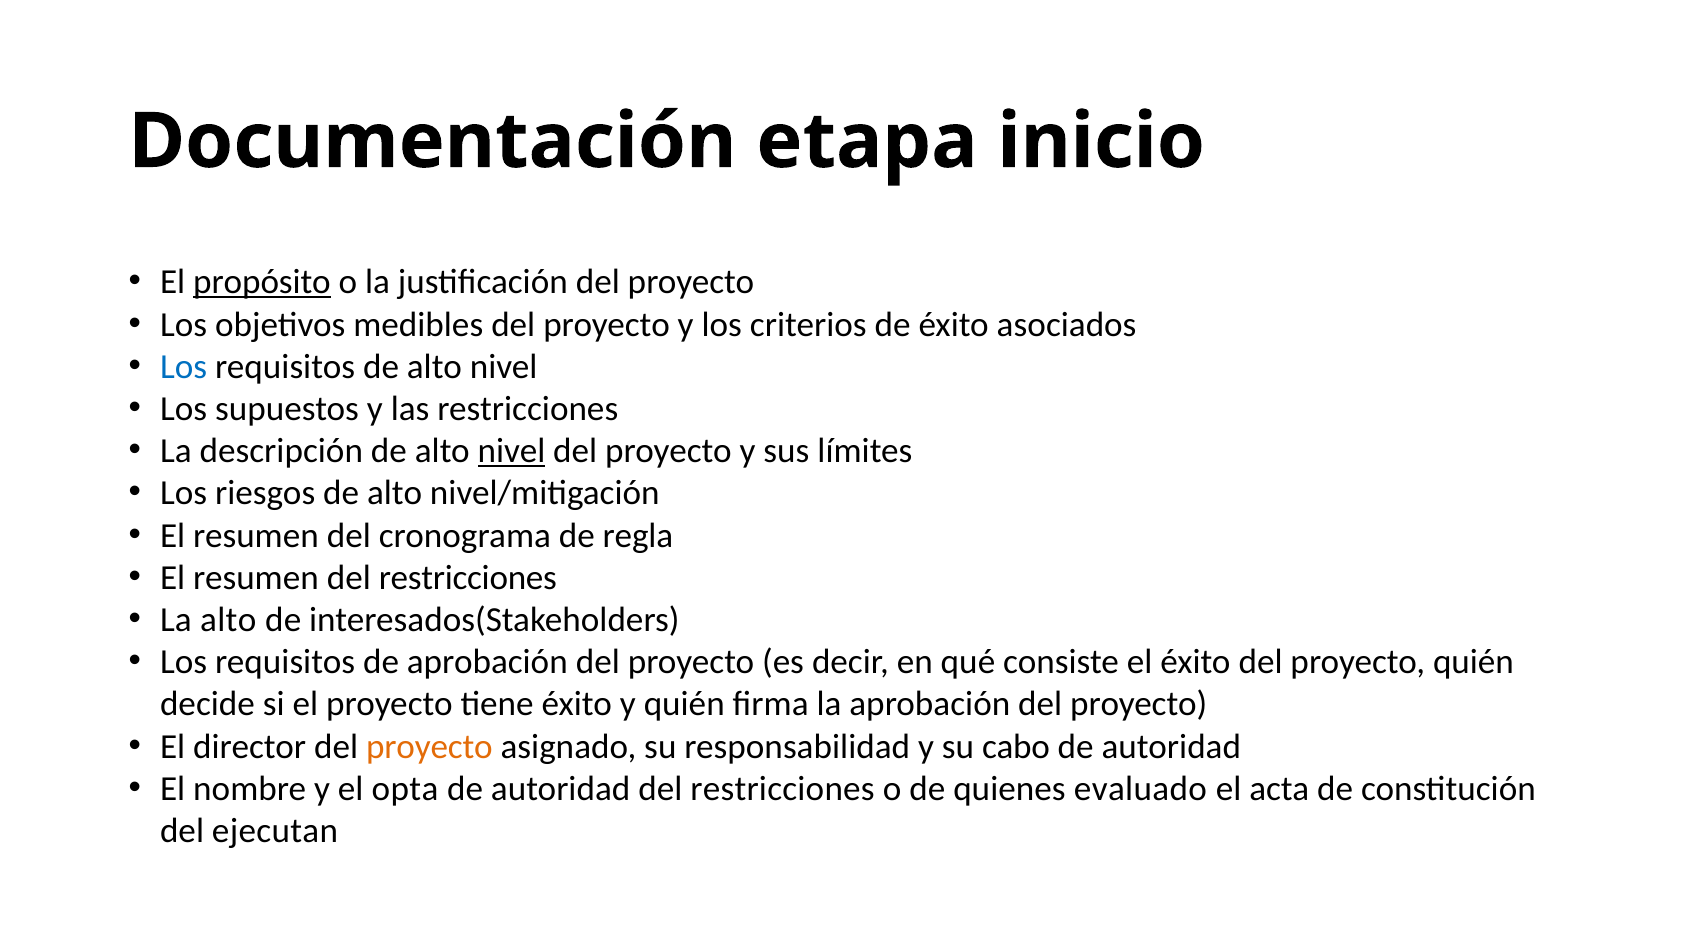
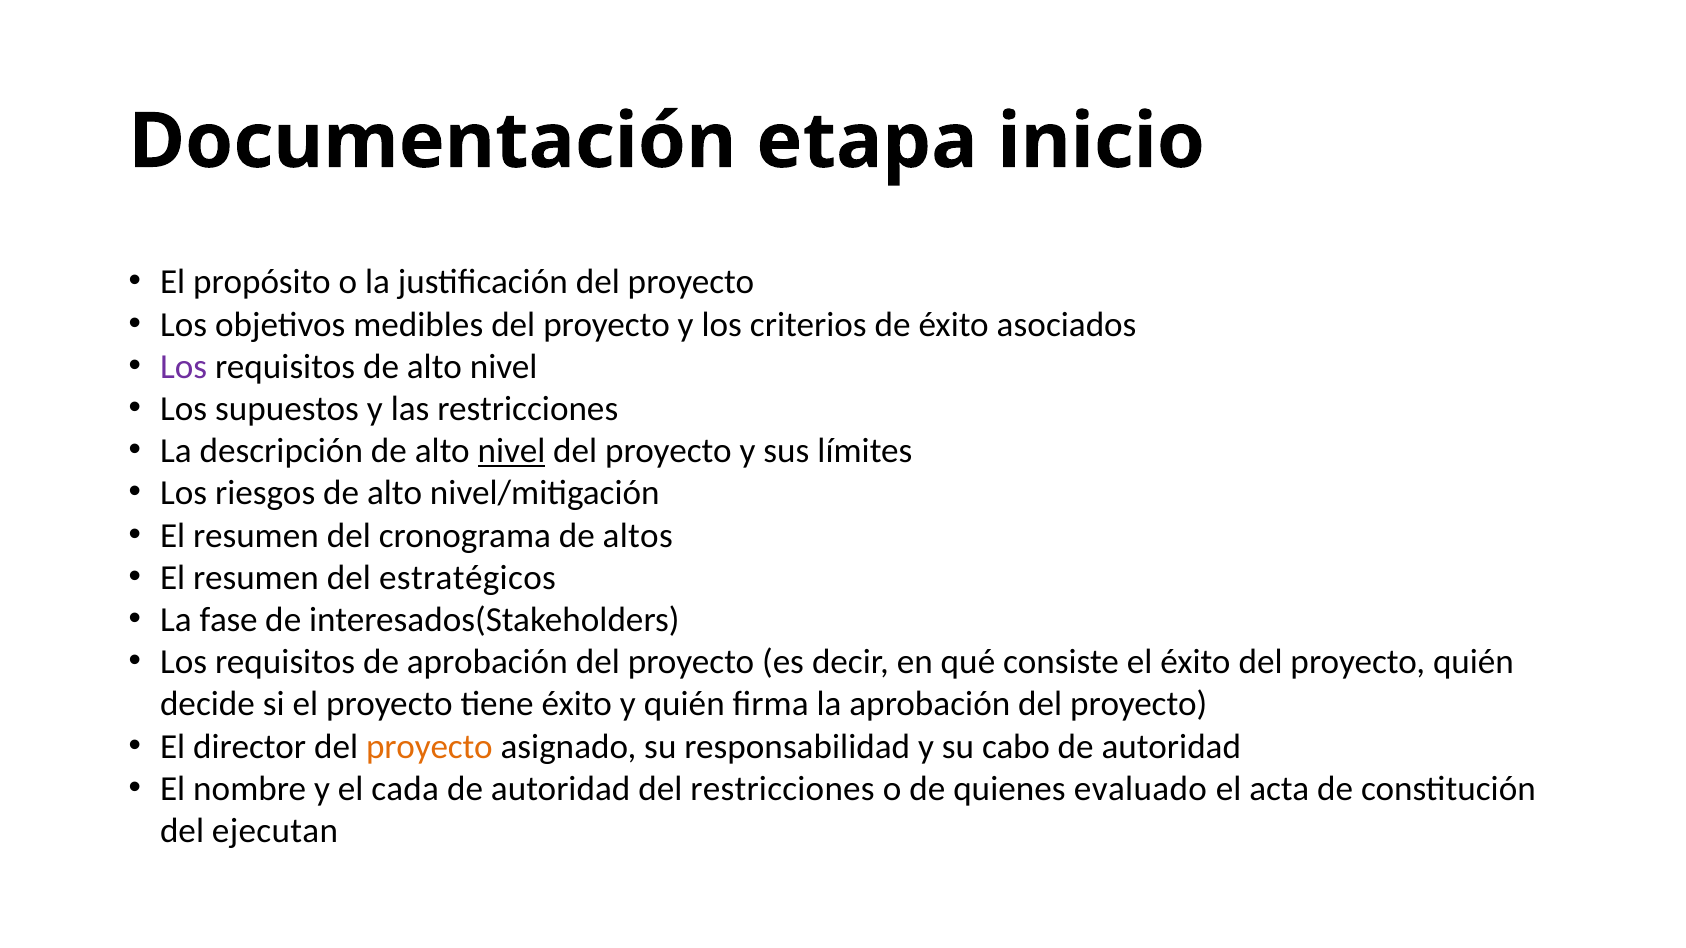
propósito underline: present -> none
Los at (184, 367) colour: blue -> purple
regla: regla -> altos
resumen del restricciones: restricciones -> estratégicos
La alto: alto -> fase
opta: opta -> cada
